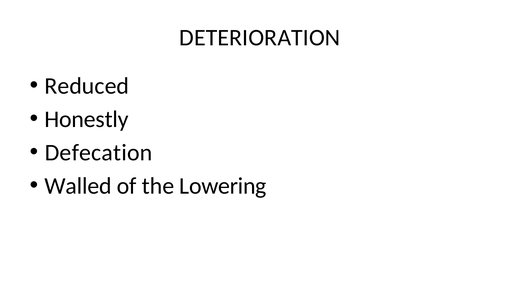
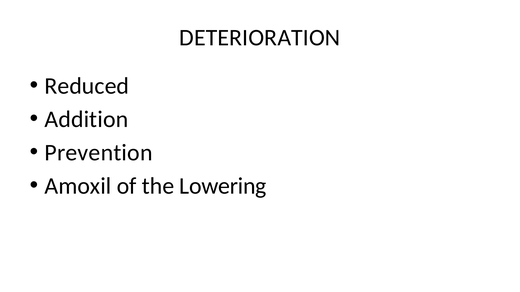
Honestly: Honestly -> Addition
Defecation: Defecation -> Prevention
Walled: Walled -> Amoxil
